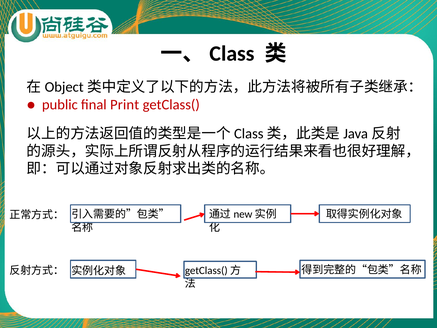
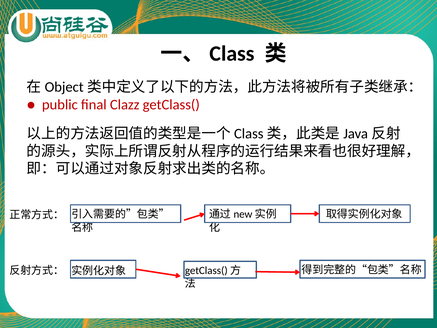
Print: Print -> Clazz
